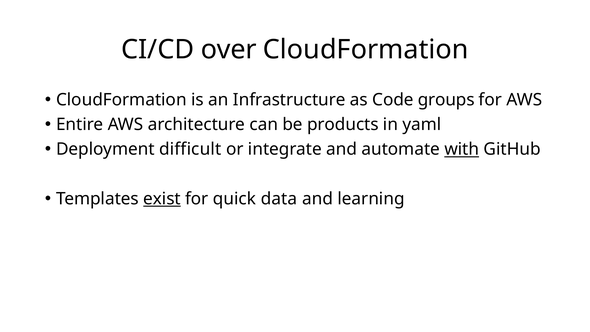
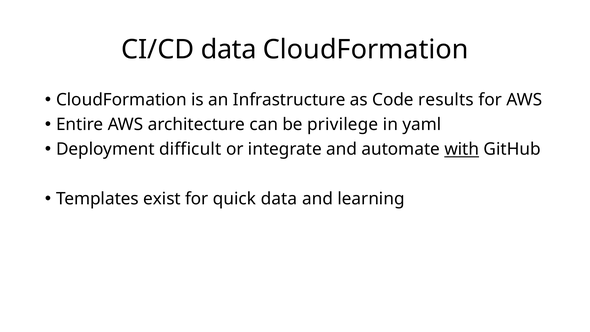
CI/CD over: over -> data
groups: groups -> results
products: products -> privilege
exist underline: present -> none
